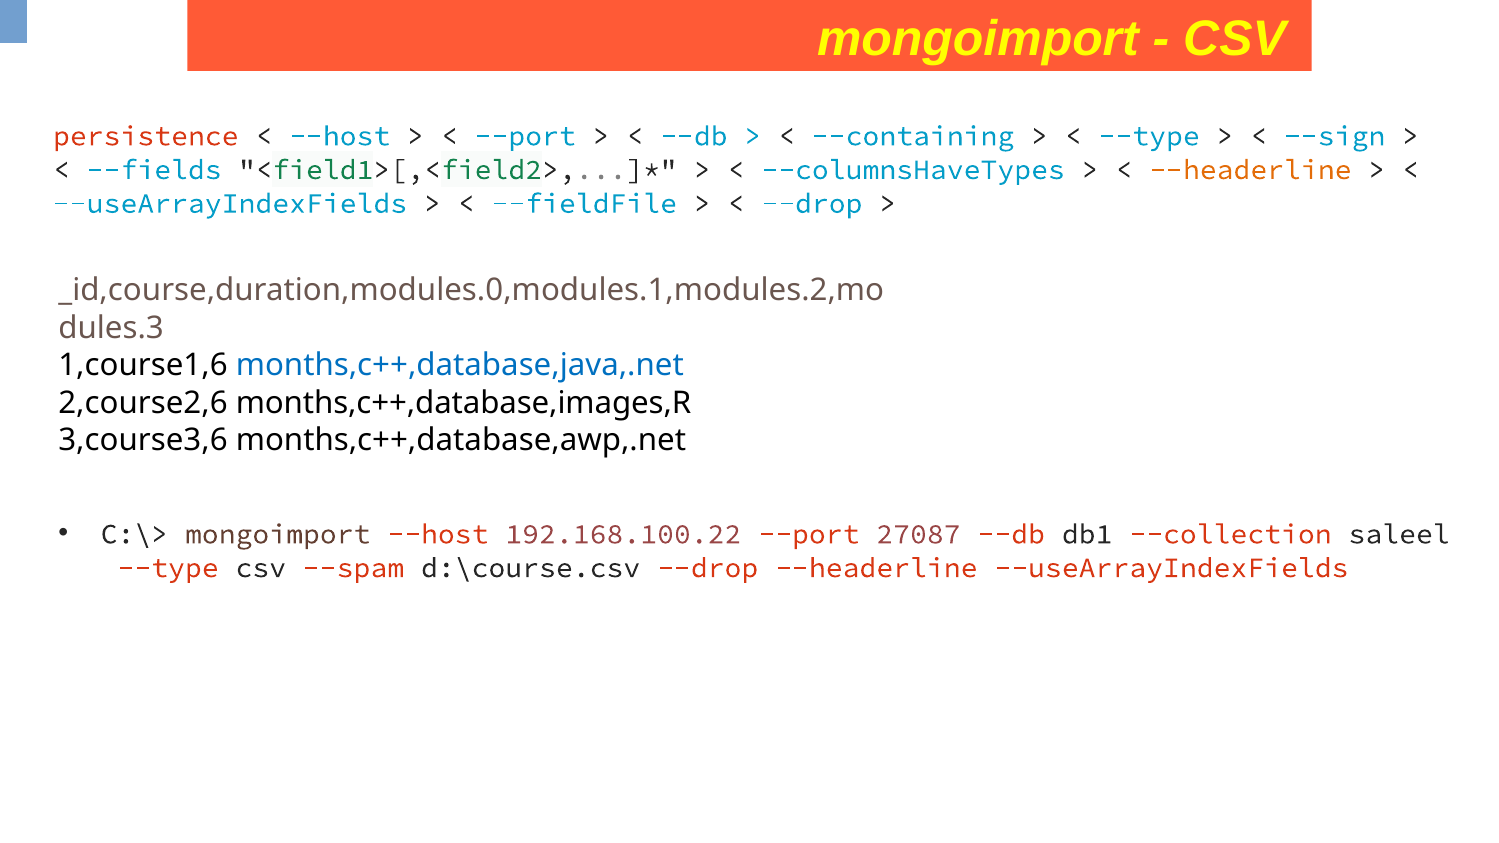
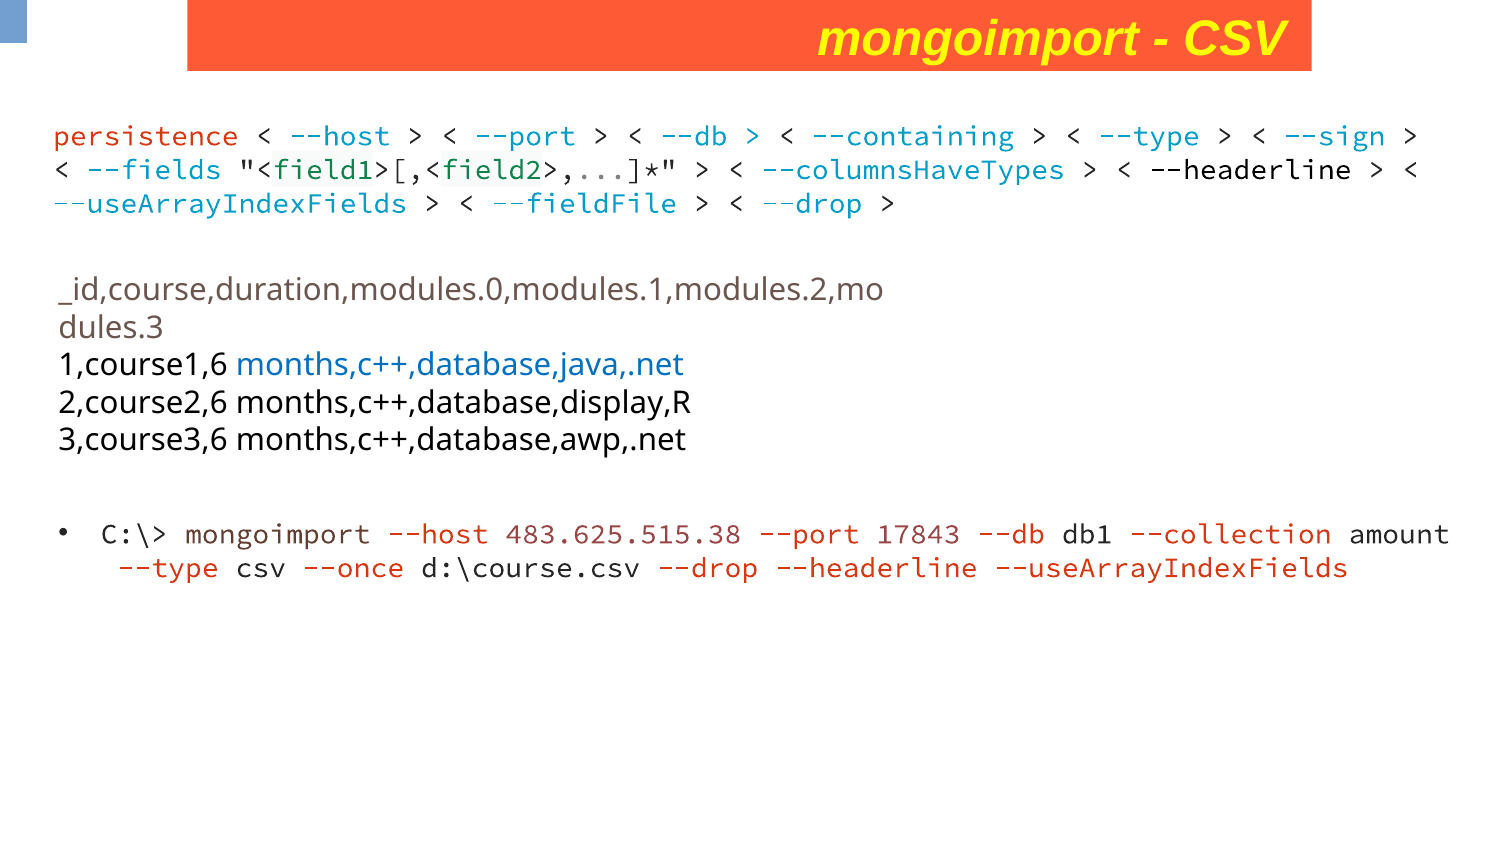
--headerline at (1250, 170) colour: orange -> black
months,c++,database,images,R: months,c++,database,images,R -> months,c++,database,display,R
192.168.100.22: 192.168.100.22 -> 483.625.515.38
27087: 27087 -> 17843
saleel: saleel -> amount
--spam: --spam -> --once
